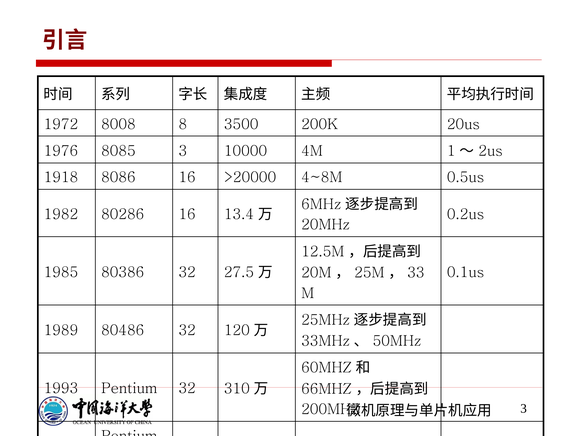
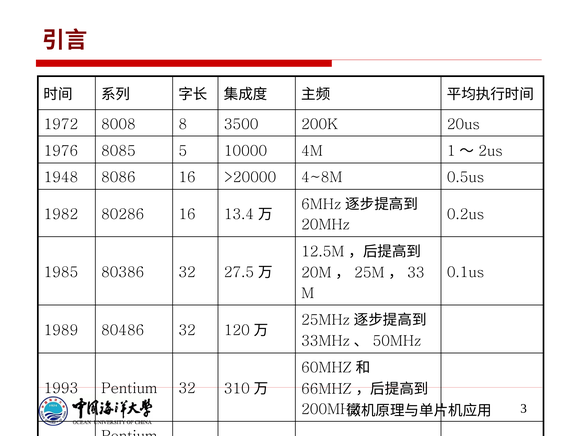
8085 3: 3 -> 5
1918: 1918 -> 1948
